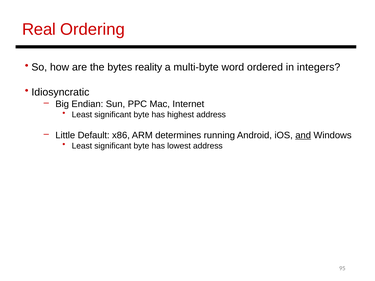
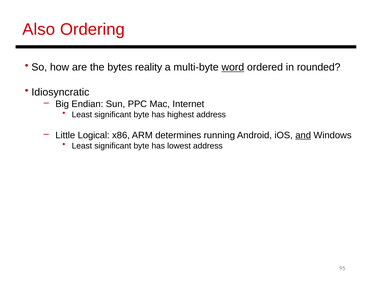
Real: Real -> Also
word underline: none -> present
integers: integers -> rounded
Default: Default -> Logical
